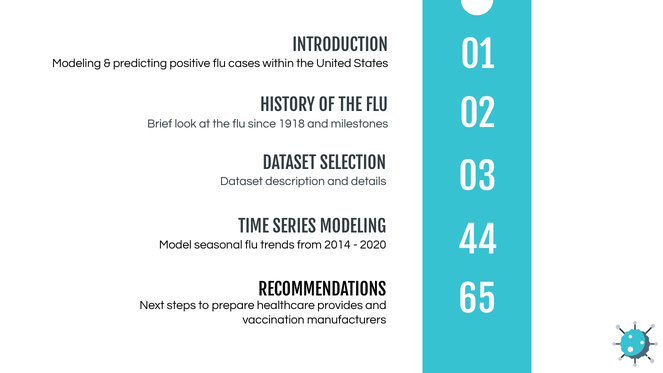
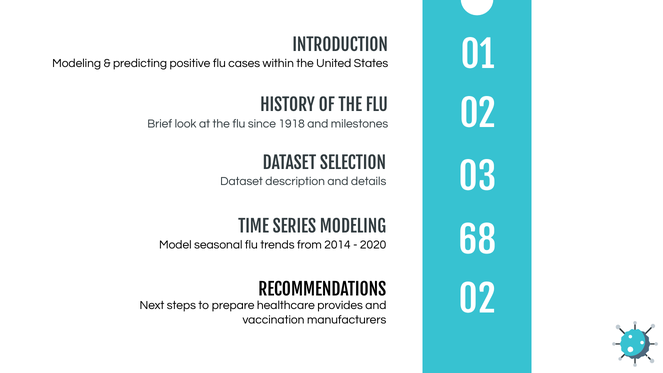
44: 44 -> 68
manufacturers 65: 65 -> 02
